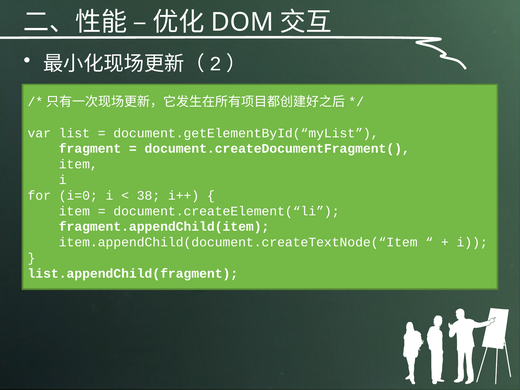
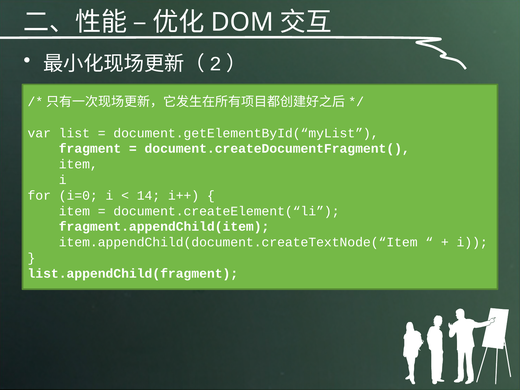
38: 38 -> 14
